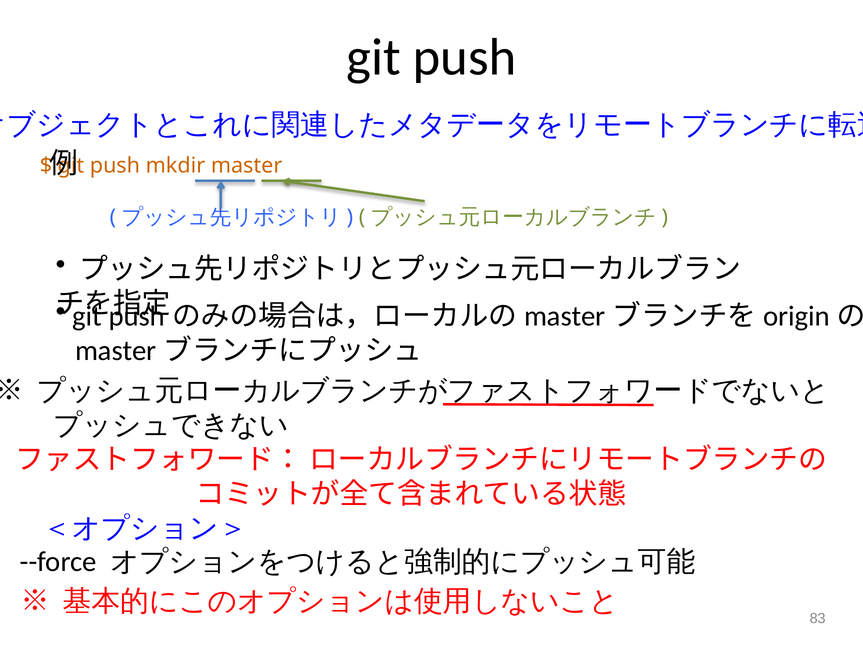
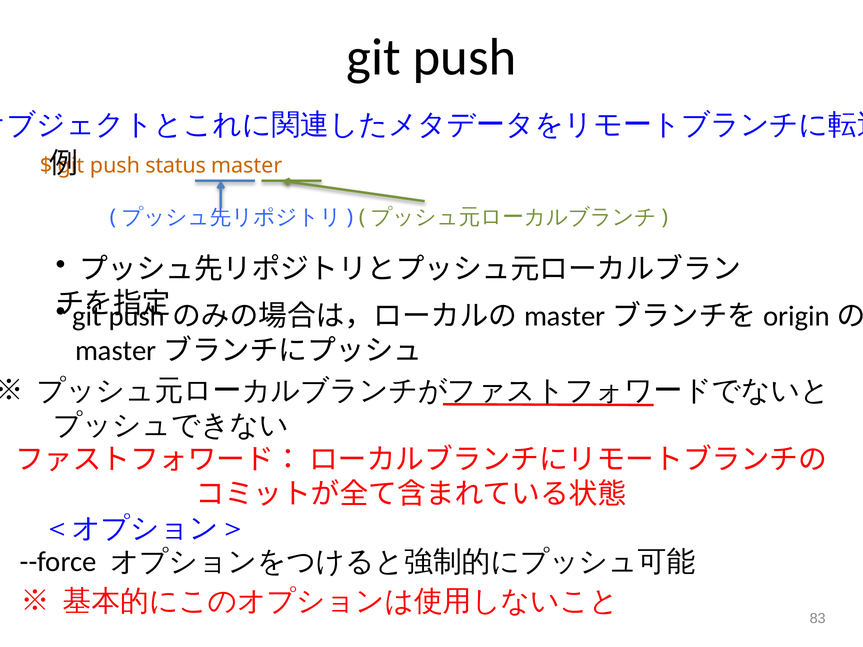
mkdir: mkdir -> status
